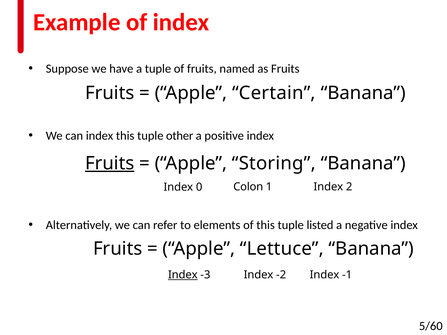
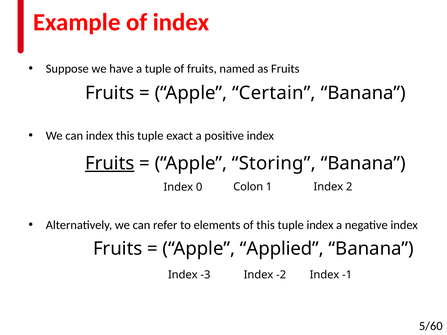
other: other -> exact
tuple listed: listed -> index
Lettuce: Lettuce -> Applied
Index at (183, 275) underline: present -> none
